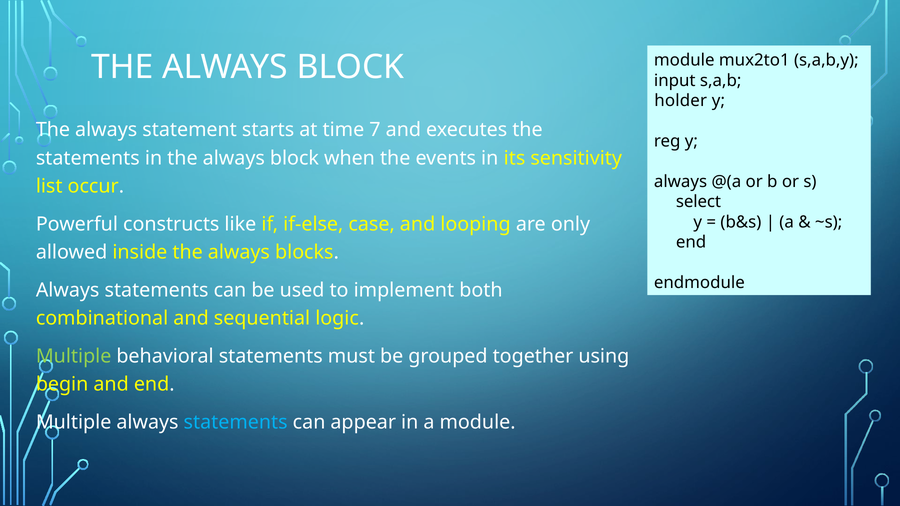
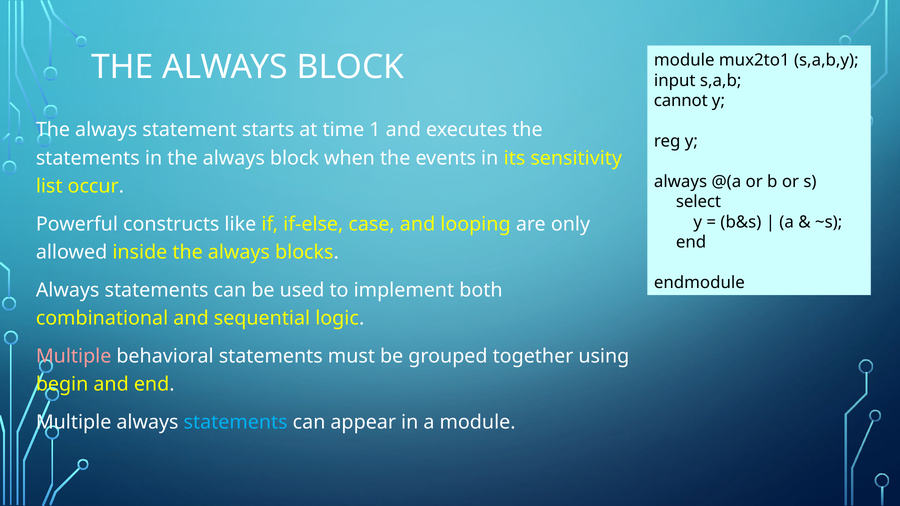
holder: holder -> cannot
7: 7 -> 1
Multiple at (74, 356) colour: light green -> pink
